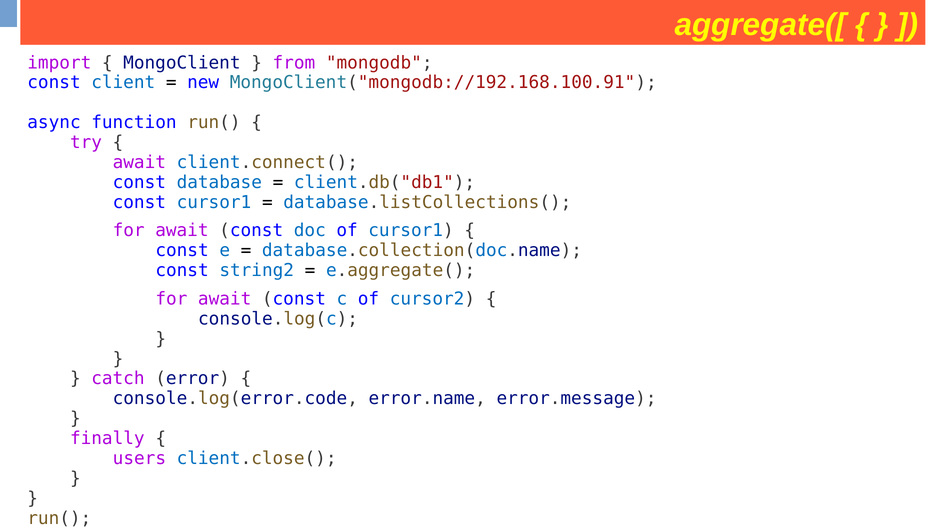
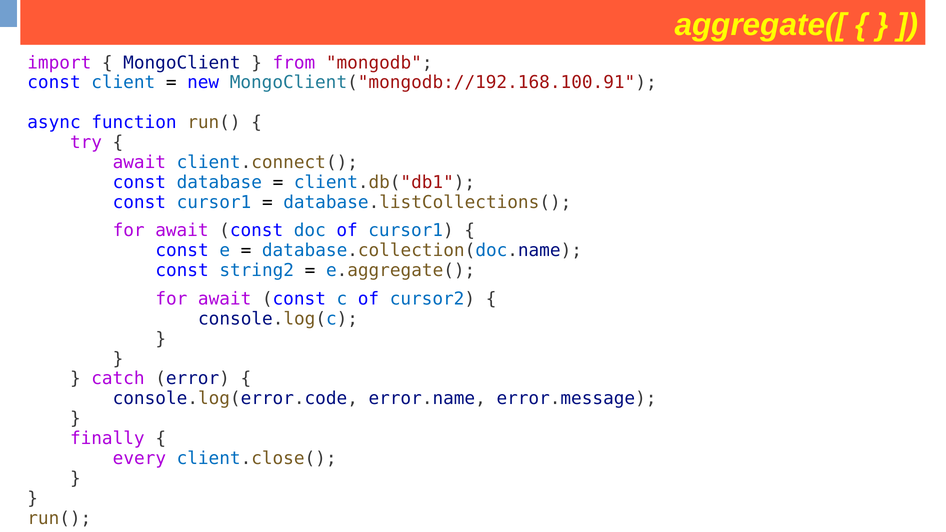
users: users -> every
